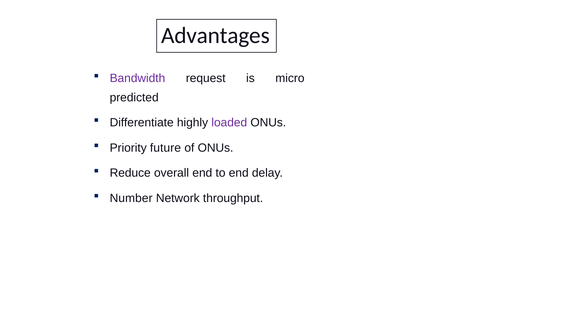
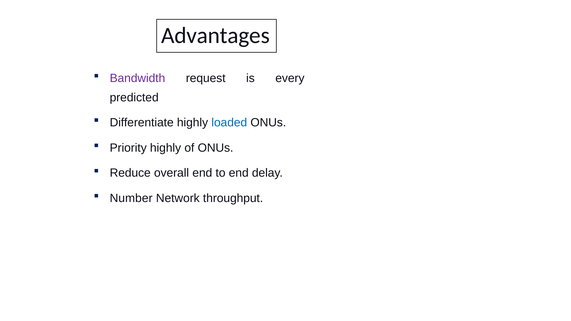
micro: micro -> every
loaded colour: purple -> blue
Priority future: future -> highly
